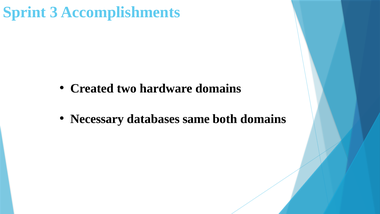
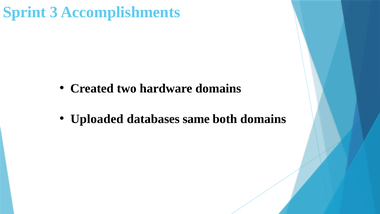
Necessary: Necessary -> Uploaded
